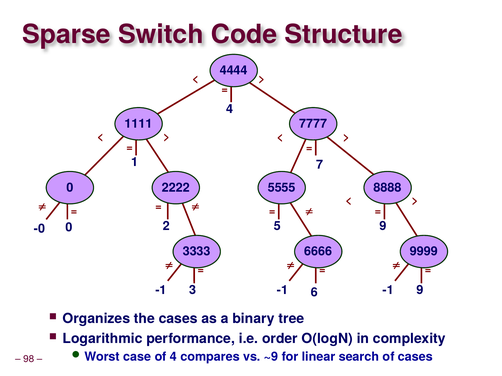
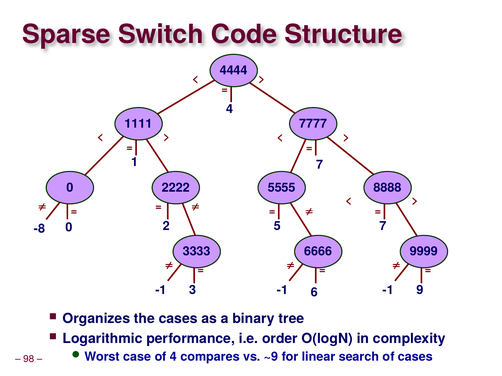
5 9: 9 -> 7
-0: -0 -> -8
